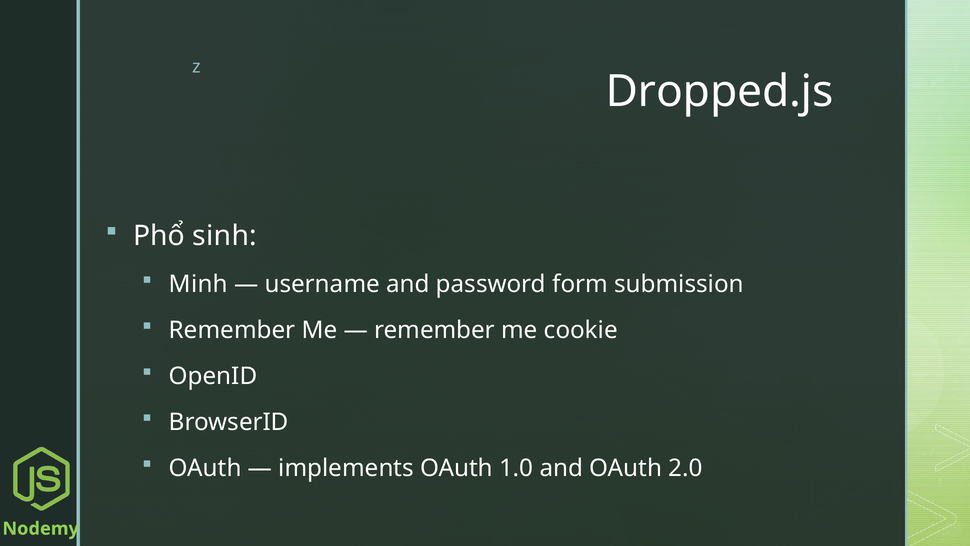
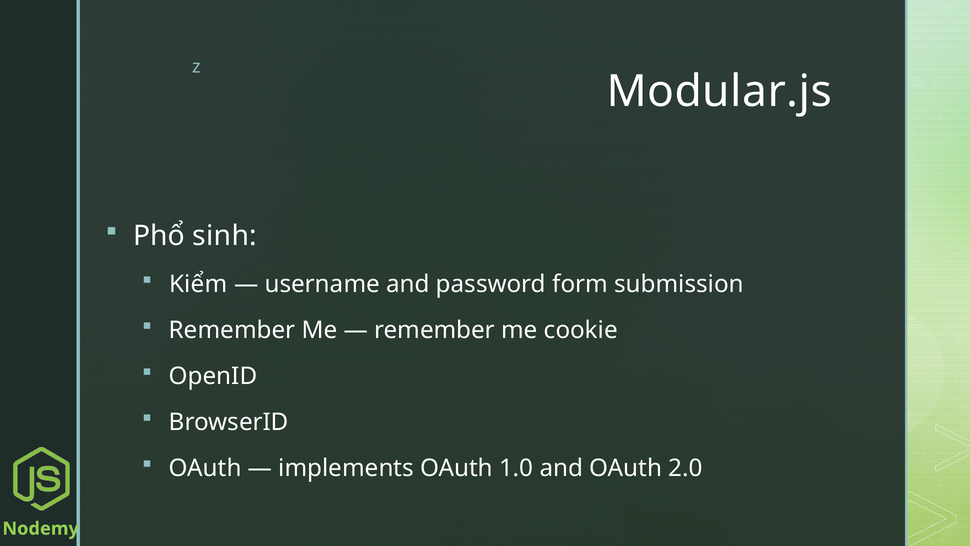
Dropped.js: Dropped.js -> Modular.js
Minh: Minh -> Kiểm
